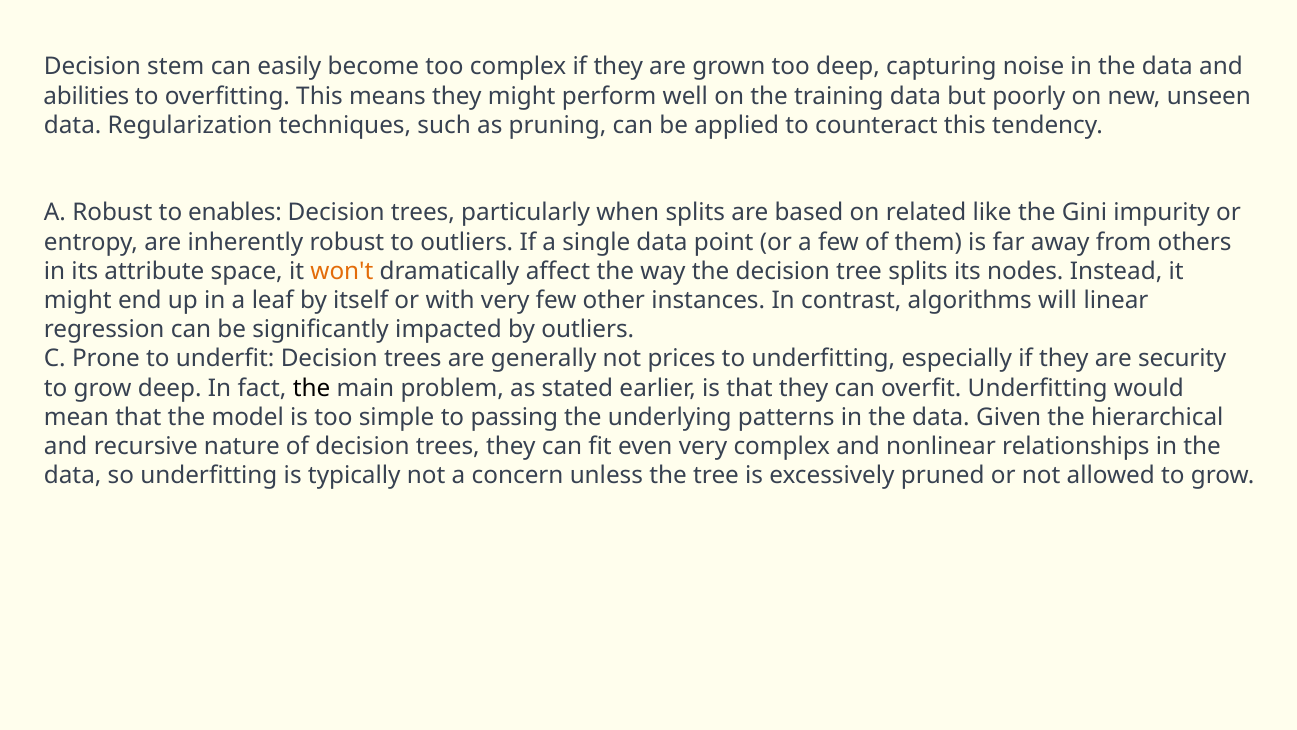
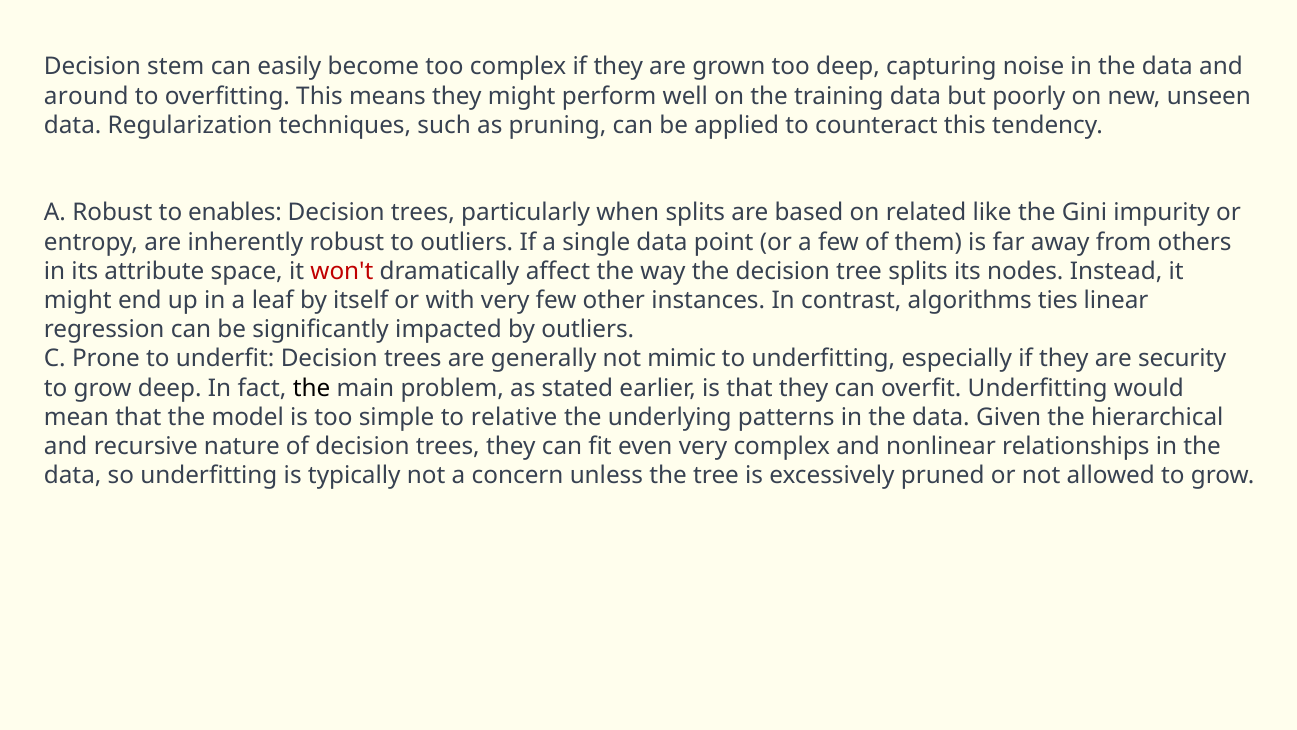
abilities: abilities -> around
won't colour: orange -> red
will: will -> ties
prices: prices -> mimic
passing: passing -> relative
